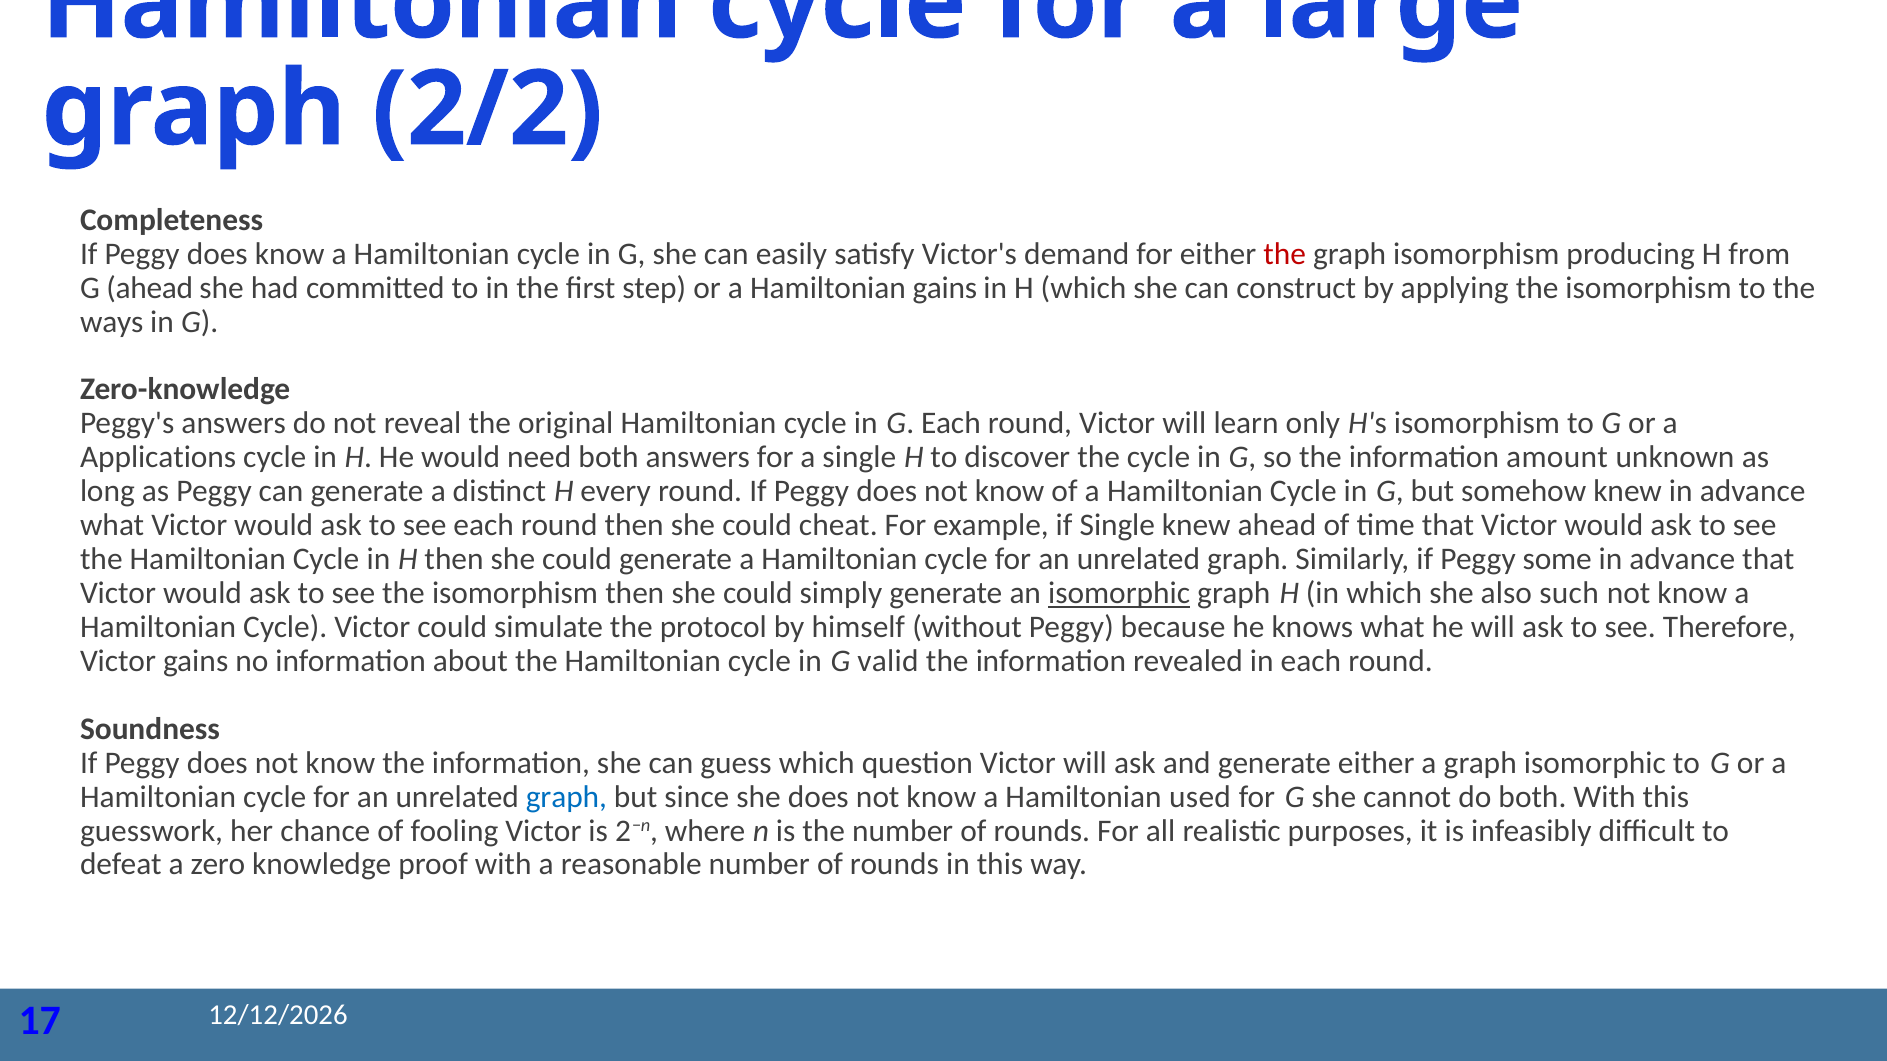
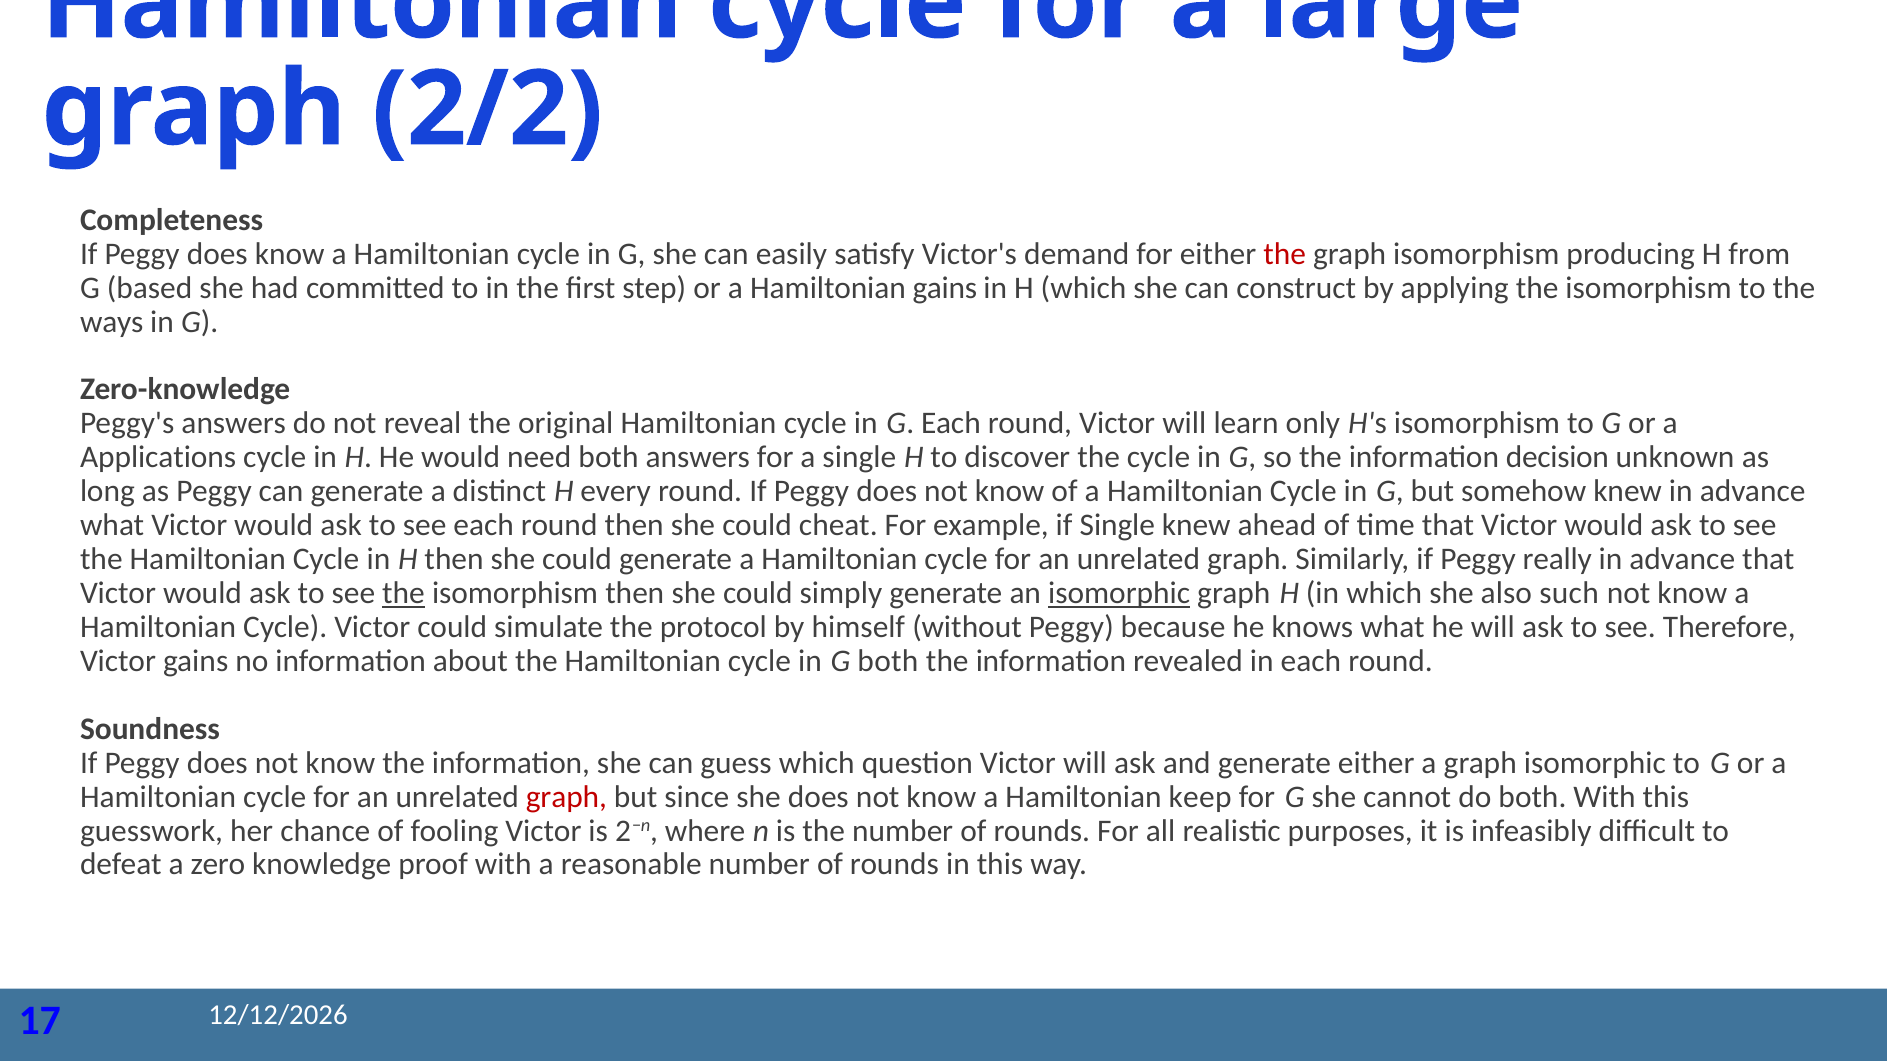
G ahead: ahead -> based
amount: amount -> decision
some: some -> really
the at (403, 593) underline: none -> present
G valid: valid -> both
graph at (566, 797) colour: blue -> red
used: used -> keep
